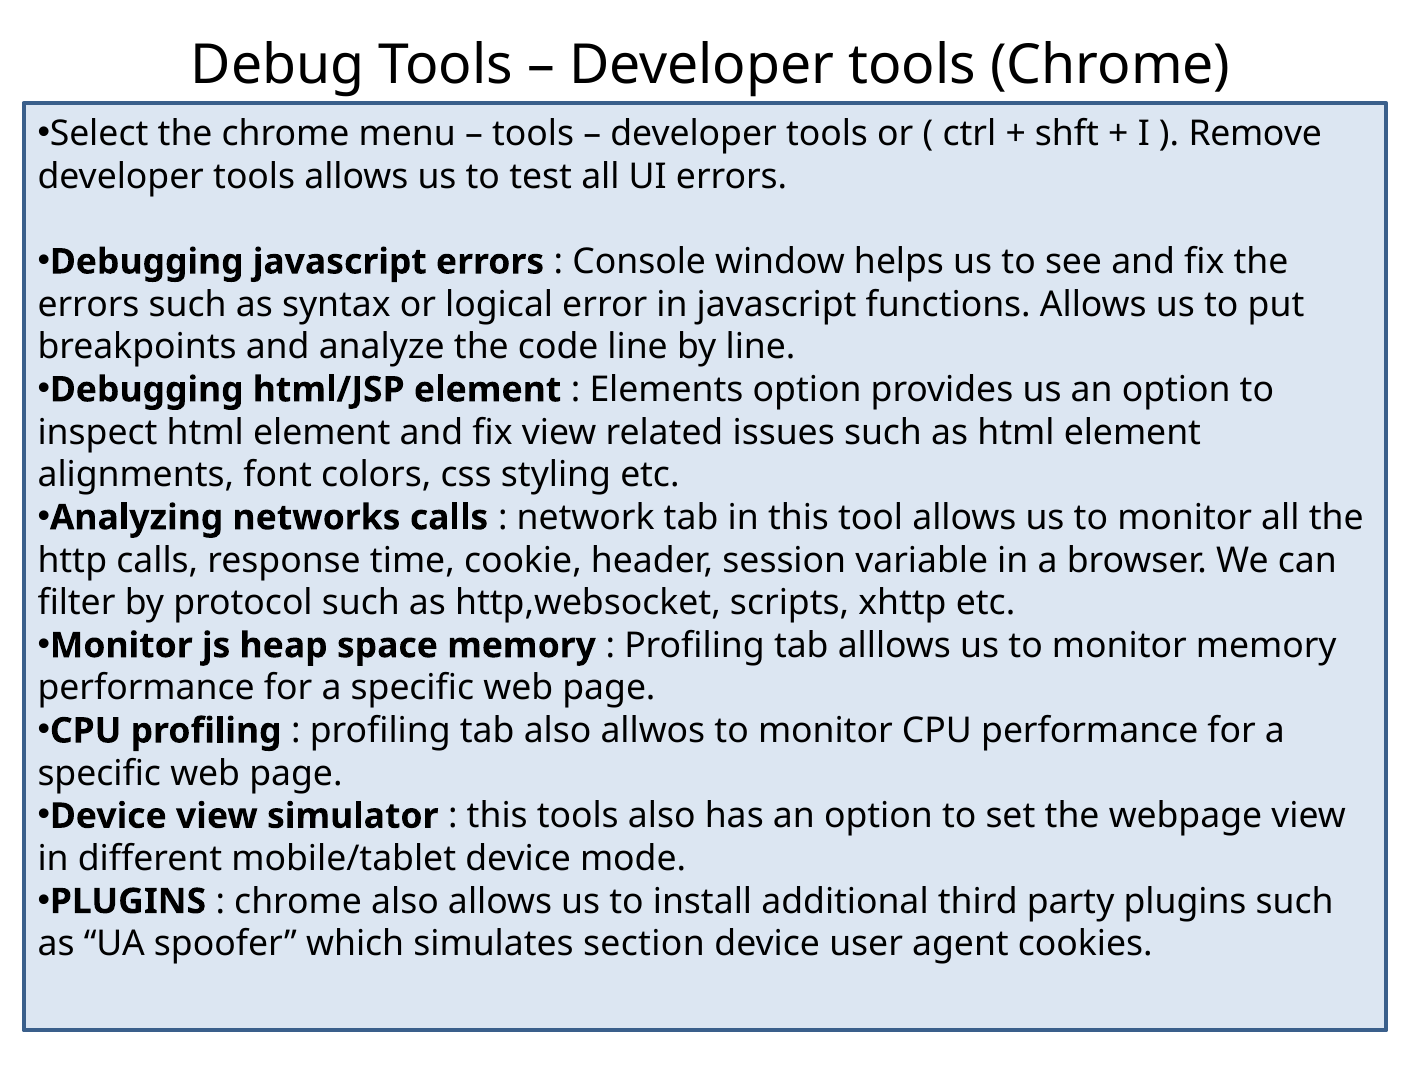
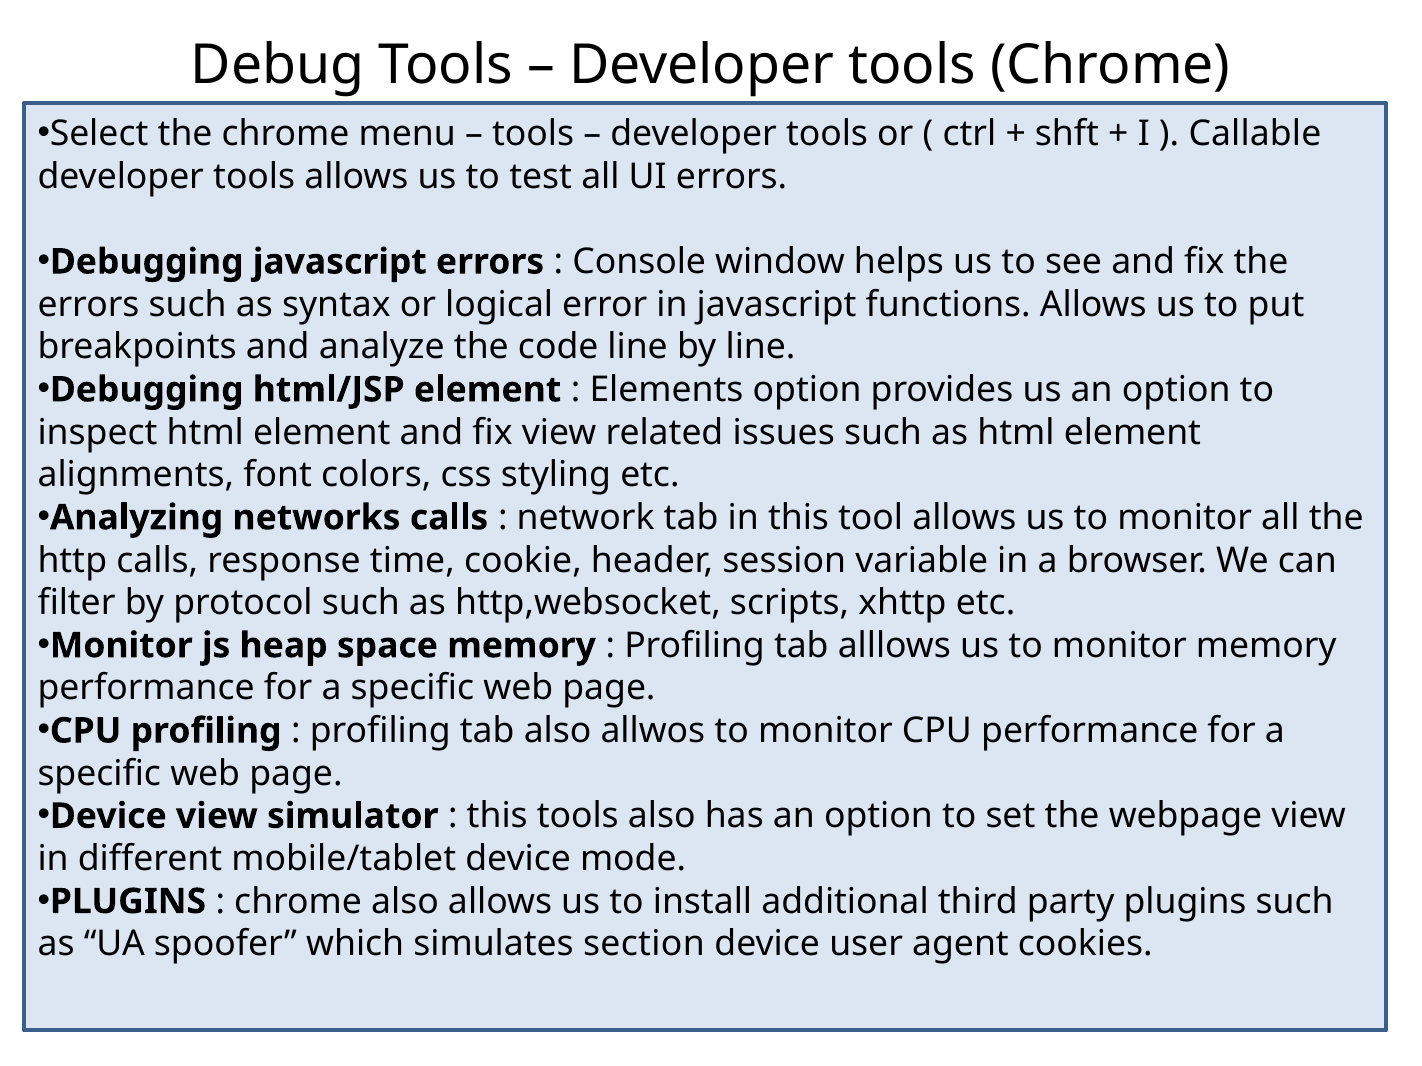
Remove: Remove -> Callable
